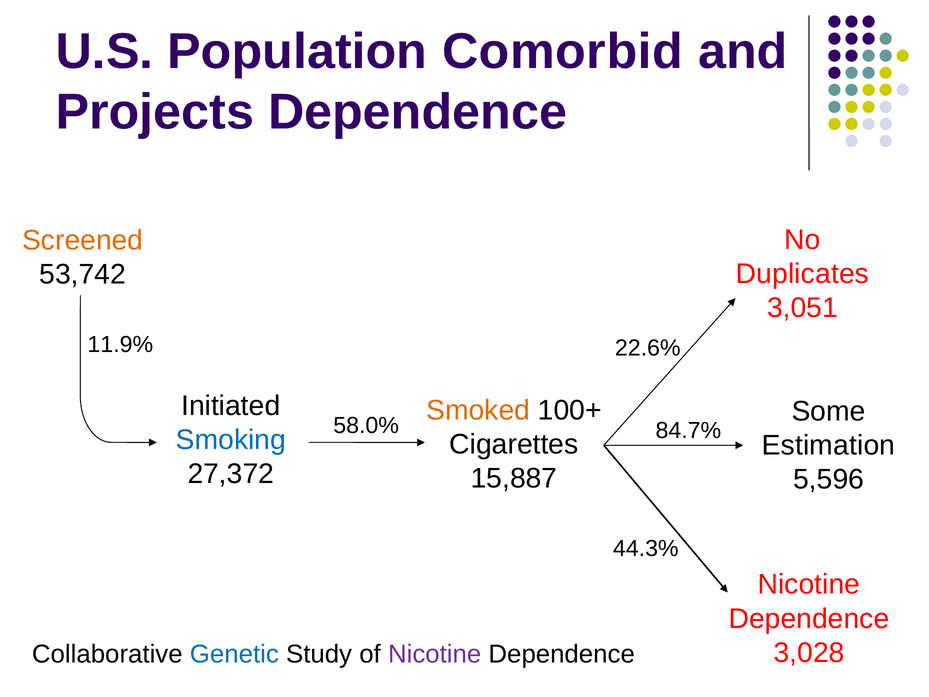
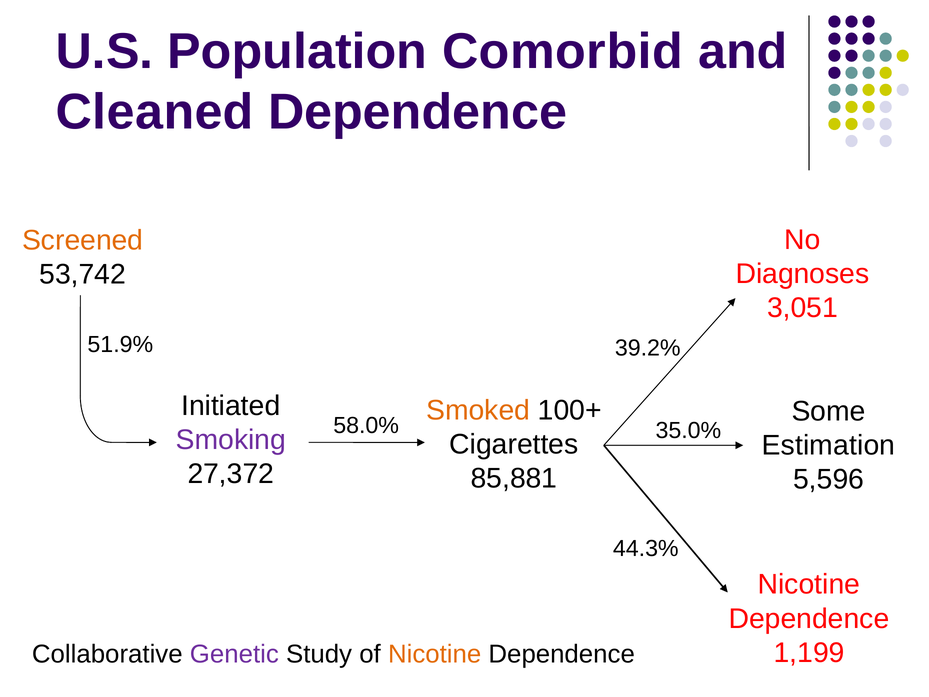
Projects: Projects -> Cleaned
Duplicates: Duplicates -> Diagnoses
11.9%: 11.9% -> 51.9%
22.6%: 22.6% -> 39.2%
84.7%: 84.7% -> 35.0%
Smoking colour: blue -> purple
15,887: 15,887 -> 85,881
3,028: 3,028 -> 1,199
Genetic colour: blue -> purple
Nicotine at (435, 654) colour: purple -> orange
